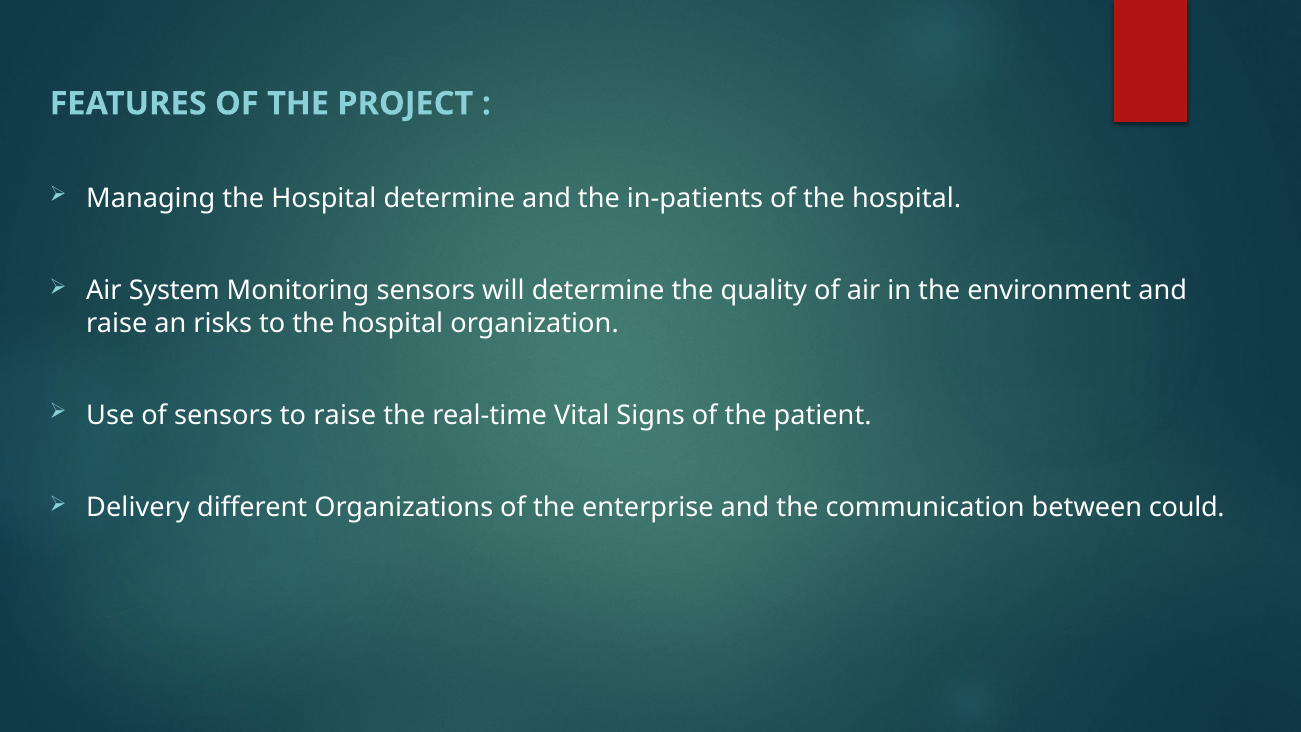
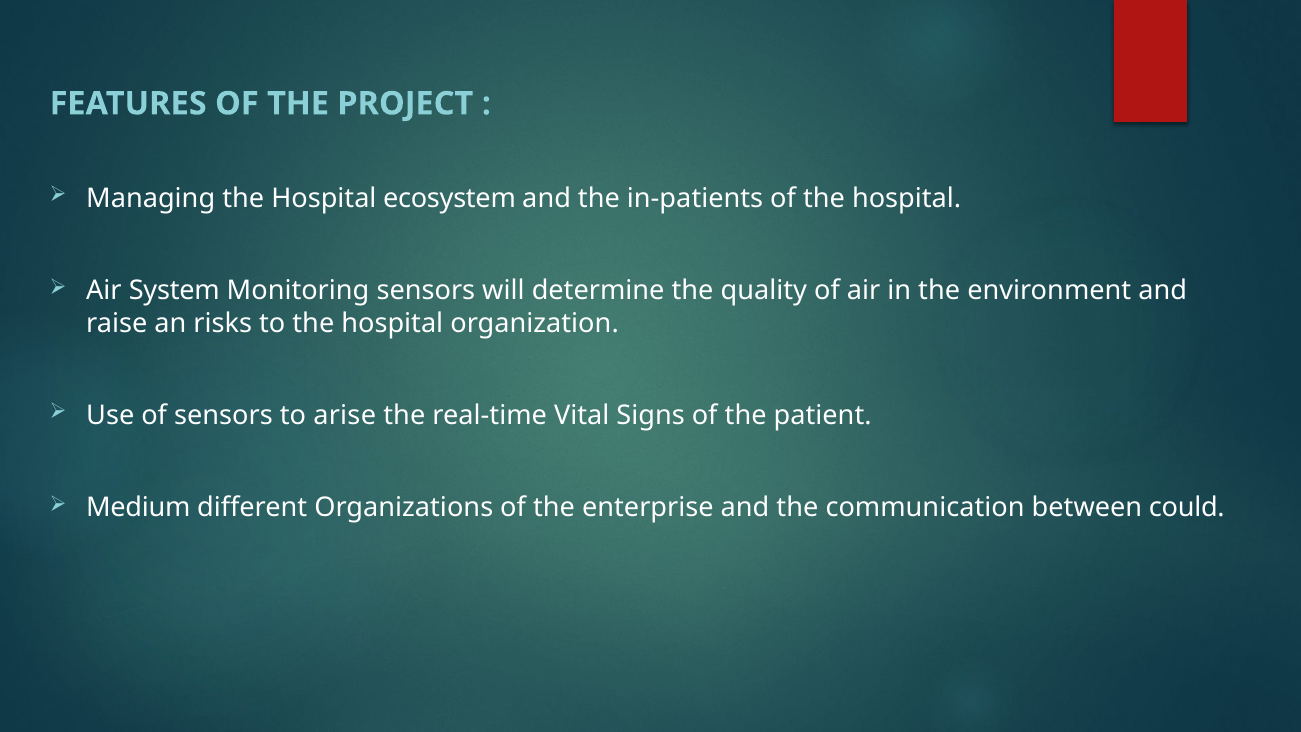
Hospital determine: determine -> ecosystem
to raise: raise -> arise
Delivery: Delivery -> Medium
